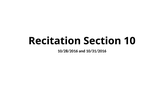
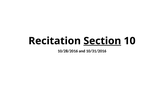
Section underline: none -> present
